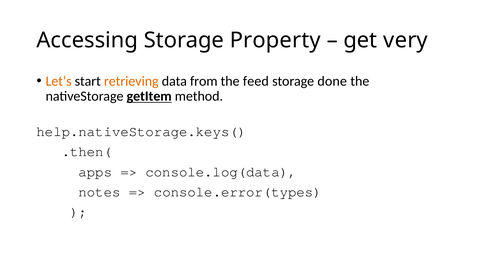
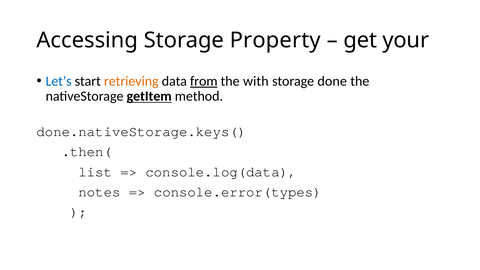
very: very -> your
Let’s colour: orange -> blue
from underline: none -> present
feed: feed -> with
help.nativeStorage.keys(: help.nativeStorage.keys( -> done.nativeStorage.keys(
apps: apps -> list
